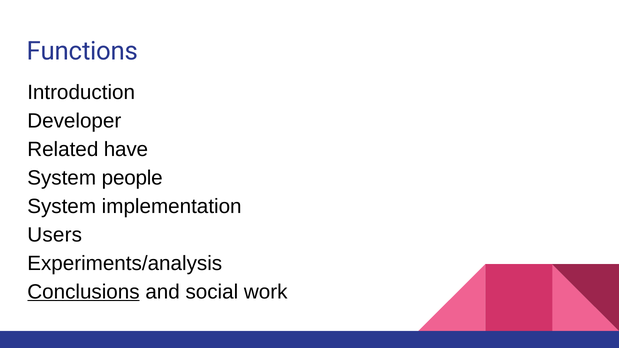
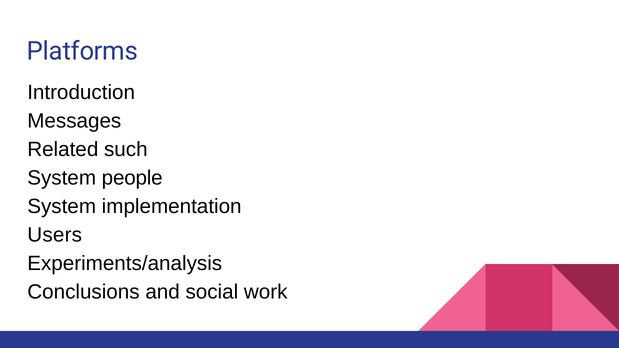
Functions: Functions -> Platforms
Developer: Developer -> Messages
have: have -> such
Conclusions underline: present -> none
